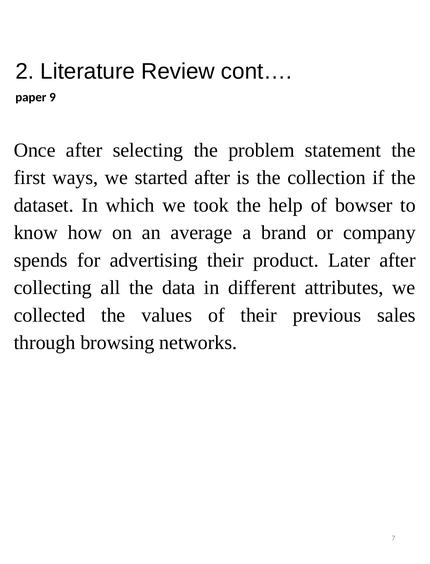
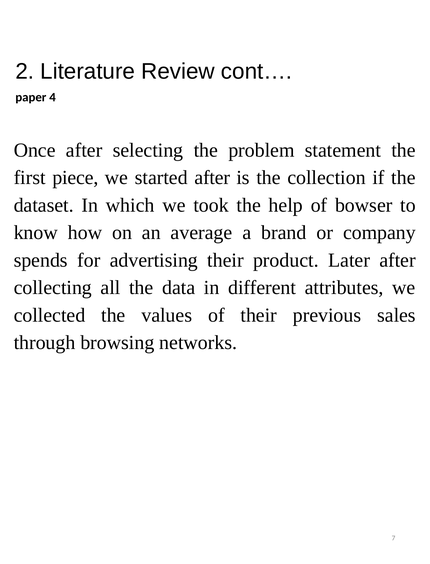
9: 9 -> 4
ways: ways -> piece
